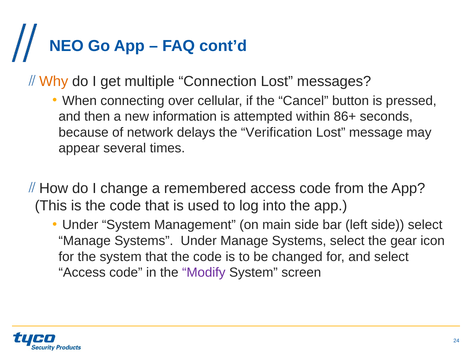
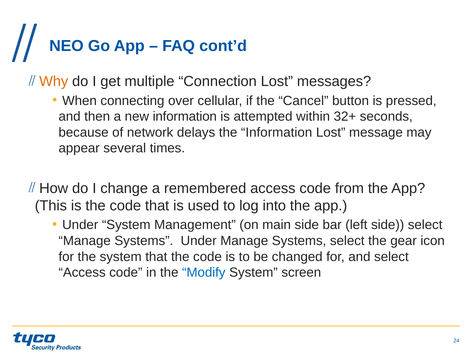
86+: 86+ -> 32+
the Verification: Verification -> Information
Modify colour: purple -> blue
